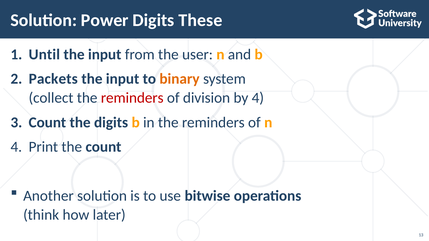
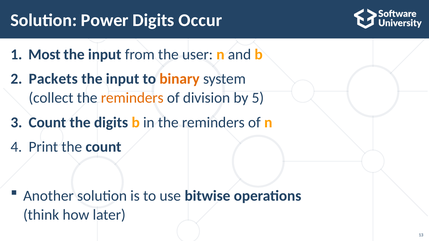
These: These -> Occur
Until: Until -> Most
reminders at (132, 98) colour: red -> orange
by 4: 4 -> 5
